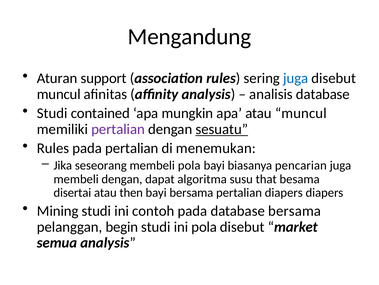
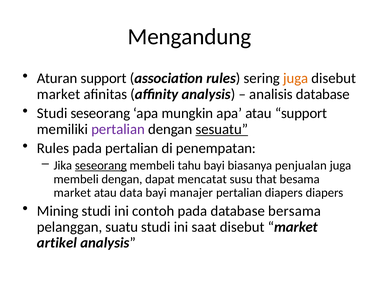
juga at (296, 78) colour: blue -> orange
muncul at (59, 94): muncul -> market
Studi contained: contained -> seseorang
atau muncul: muncul -> support
menemukan: menemukan -> penempatan
seseorang at (101, 165) underline: none -> present
membeli pola: pola -> tahu
pencarian: pencarian -> penjualan
algoritma: algoritma -> mencatat
disertai at (72, 192): disertai -> market
then: then -> data
bayi bersama: bersama -> manajer
begin: begin -> suatu
ini pola: pola -> saat
semua: semua -> artikel
